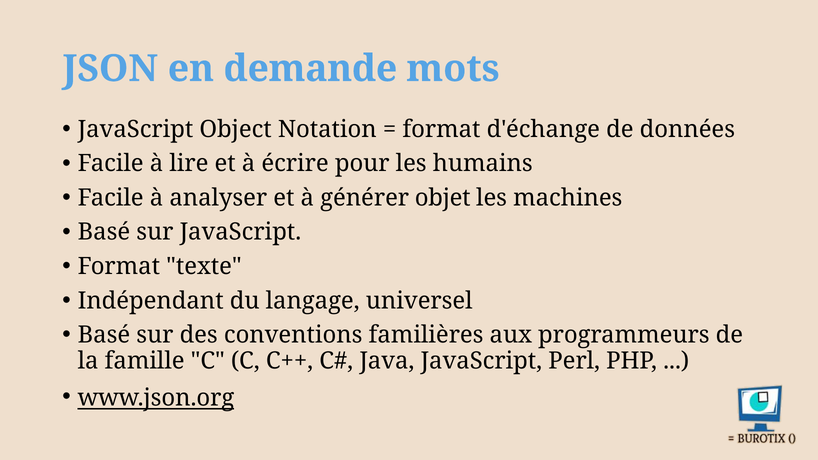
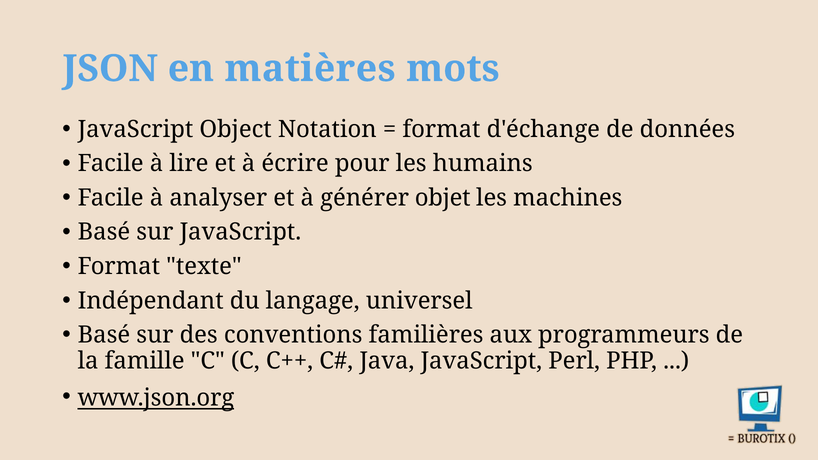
demande: demande -> matières
